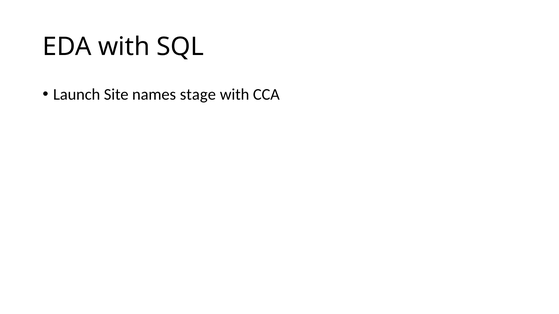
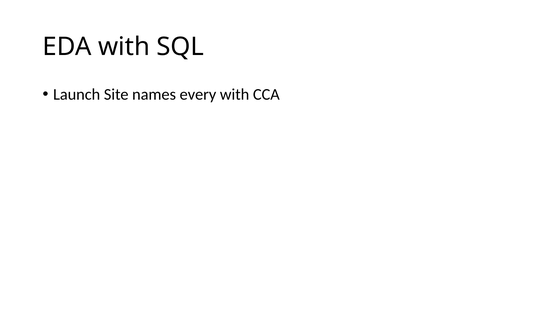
stage: stage -> every
